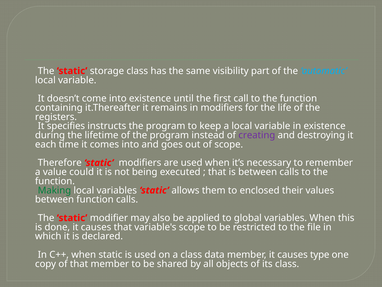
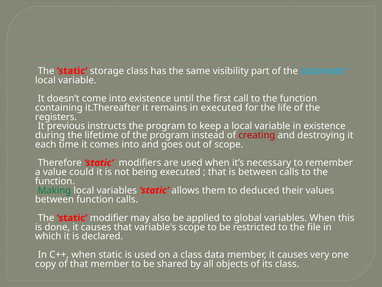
in modifiers: modifiers -> executed
specifies: specifies -> previous
creating colour: purple -> red
enclosed: enclosed -> deduced
type: type -> very
